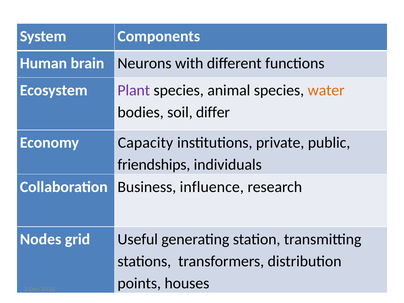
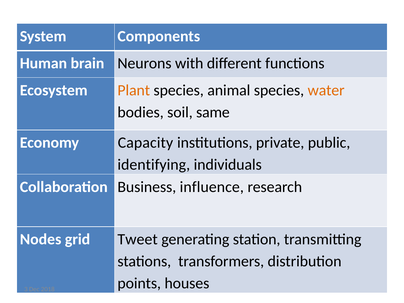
Plant colour: purple -> orange
differ: differ -> same
friendships: friendships -> identifying
Useful: Useful -> Tweet
